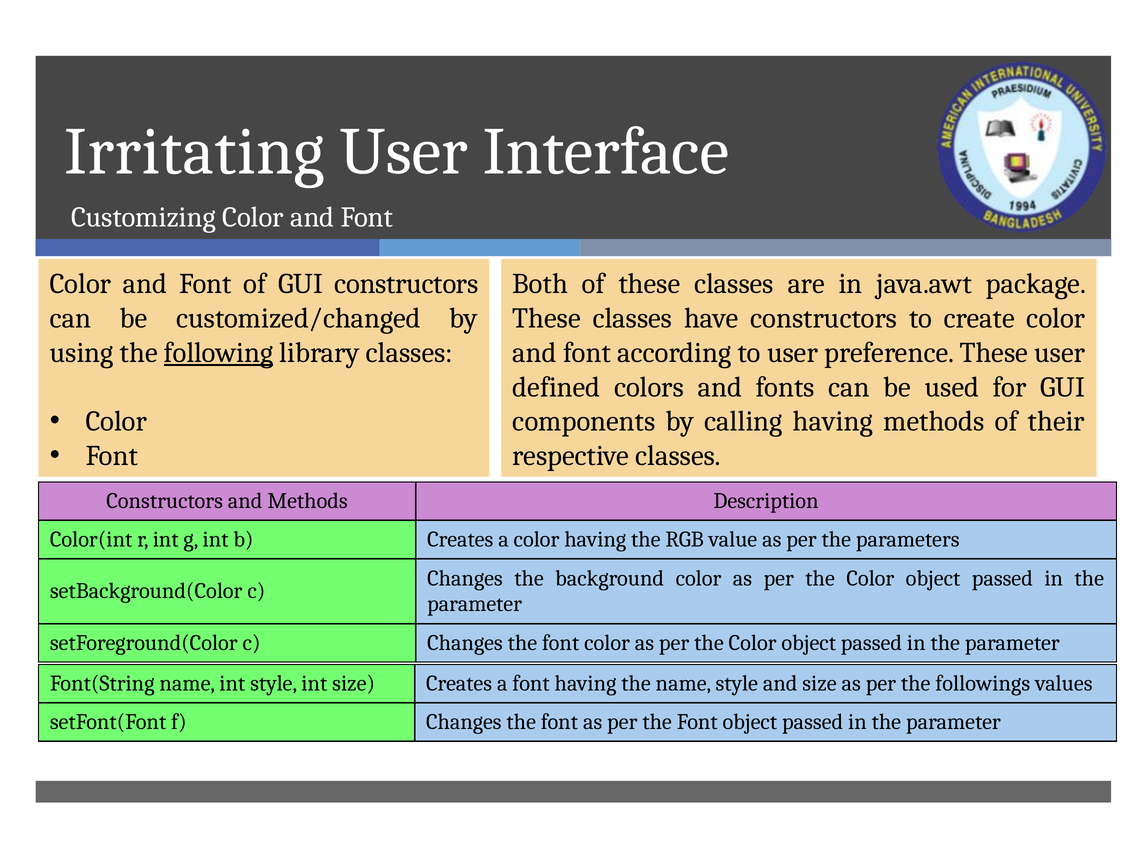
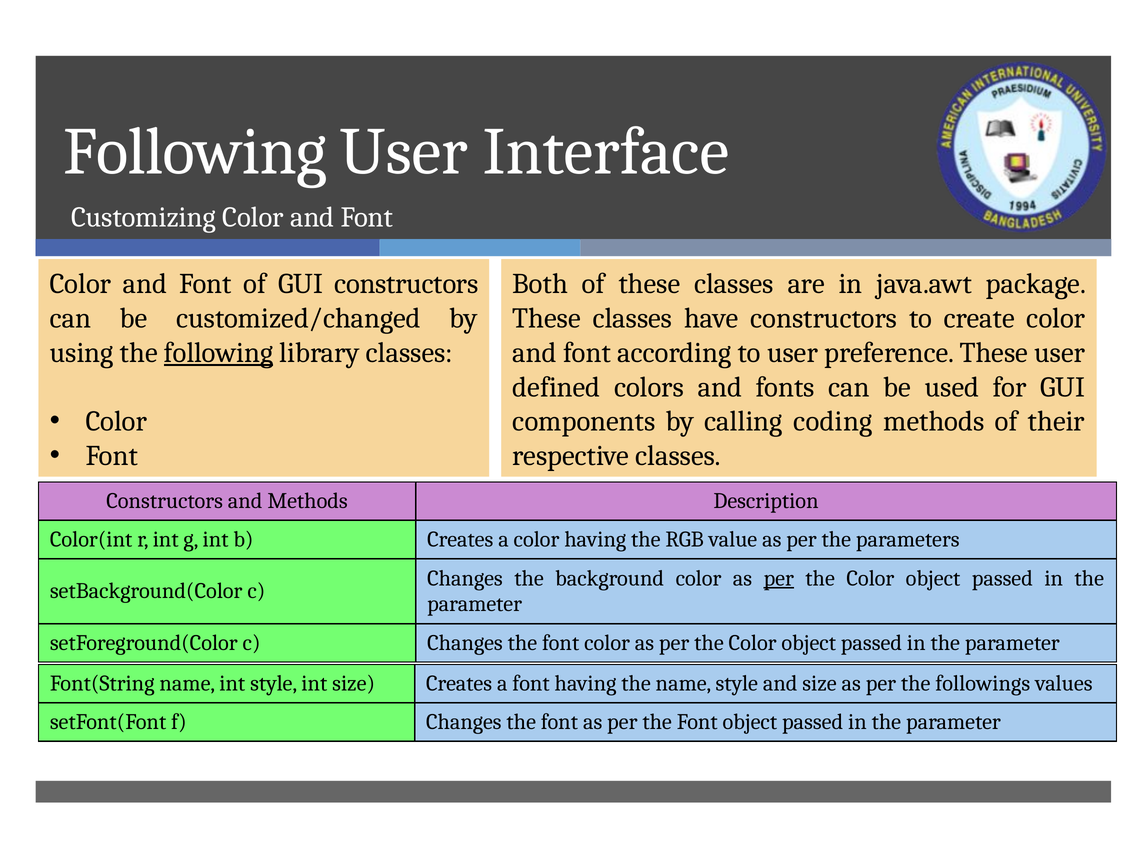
Irritating at (194, 152): Irritating -> Following
calling having: having -> coding
per at (779, 578) underline: none -> present
